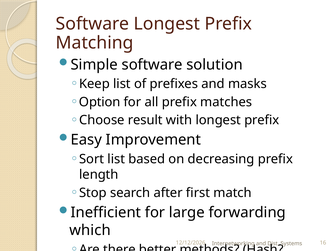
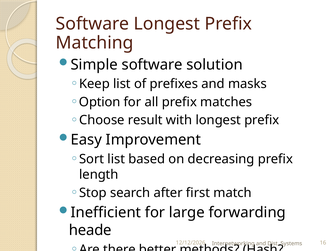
which: which -> heade
